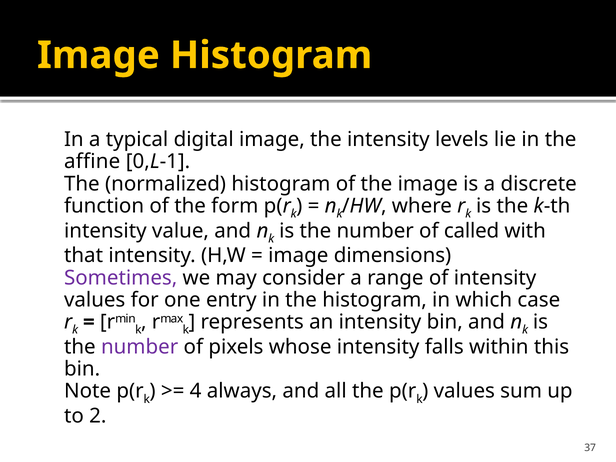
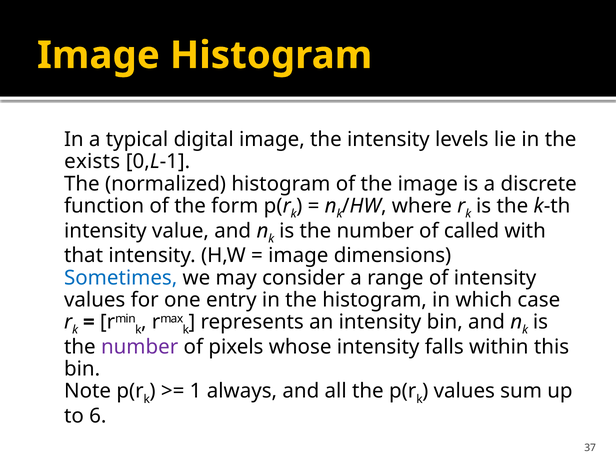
affine: affine -> exists
Sometimes colour: purple -> blue
4: 4 -> 1
2: 2 -> 6
